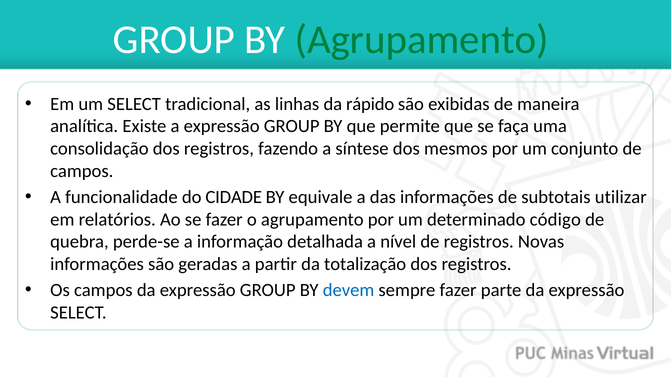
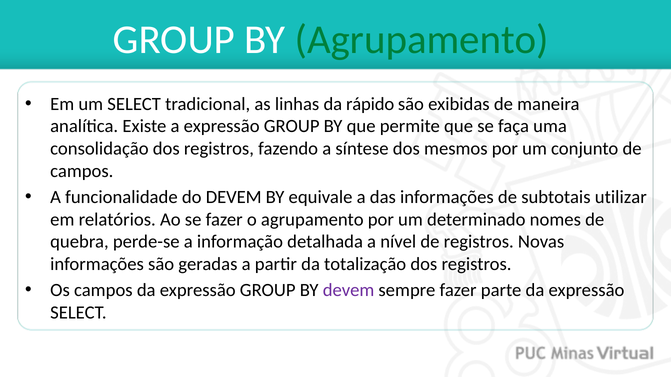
do CIDADE: CIDADE -> DEVEM
código: código -> nomes
devem at (349, 291) colour: blue -> purple
